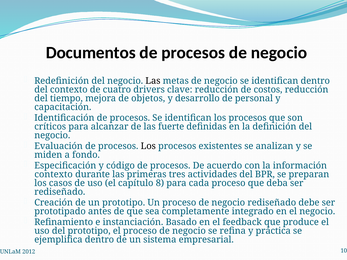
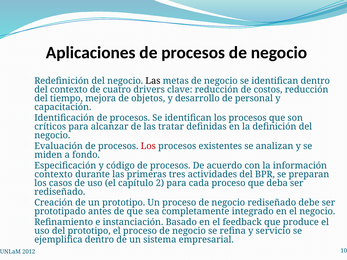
Documentos: Documentos -> Aplicaciones
fuerte: fuerte -> tratar
Los at (148, 146) colour: black -> red
8: 8 -> 2
práctica: práctica -> servicio
